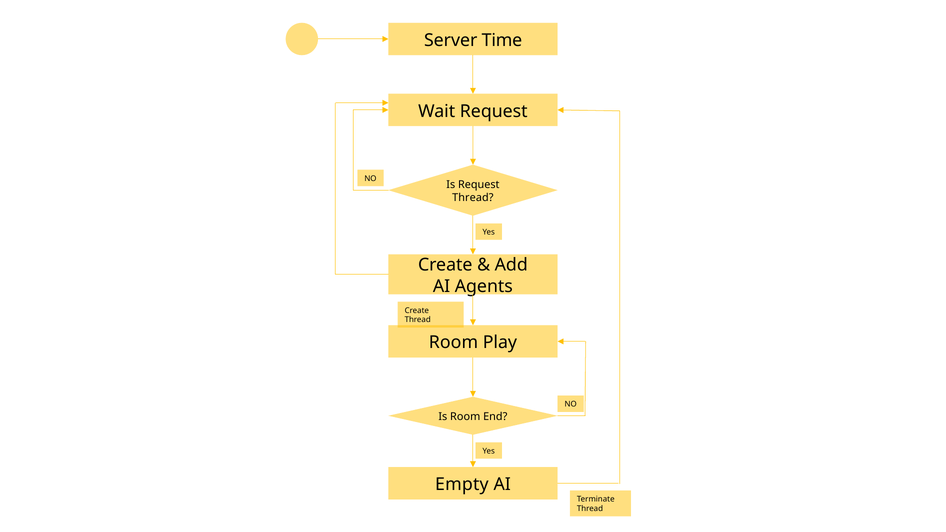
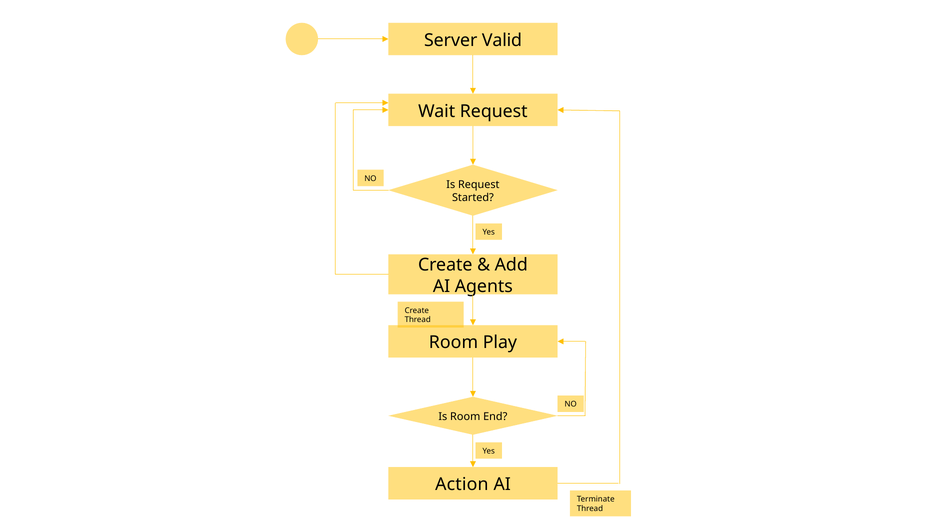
Time: Time -> Valid
Thread at (473, 197): Thread -> Started
Empty: Empty -> Action
